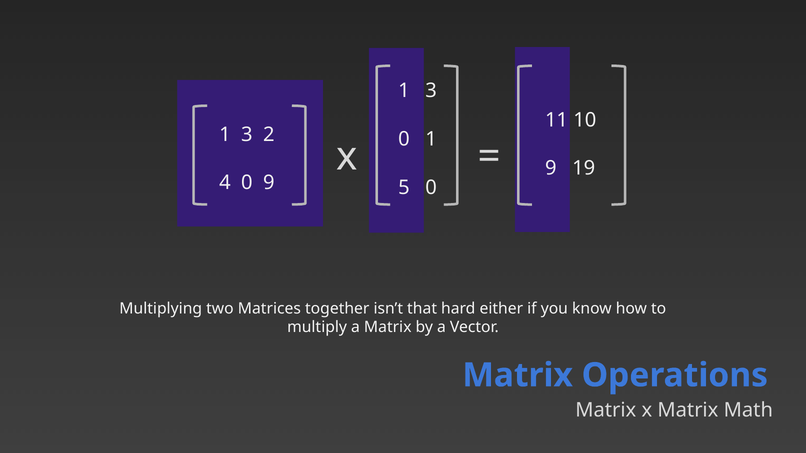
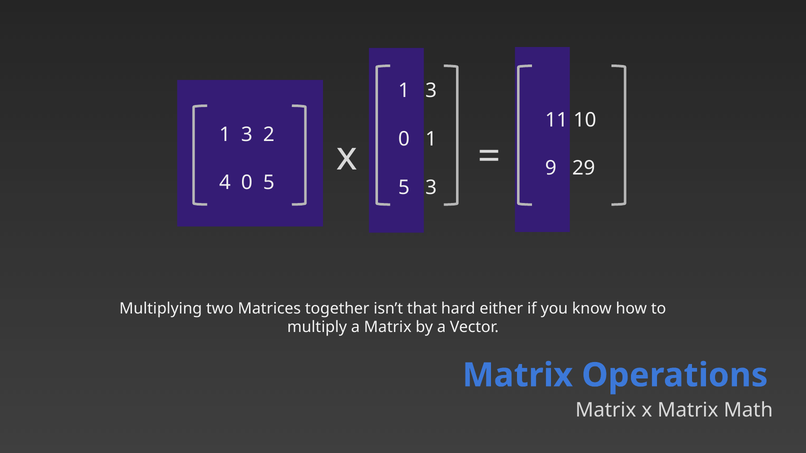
19: 19 -> 29
0 9: 9 -> 5
5 0: 0 -> 3
